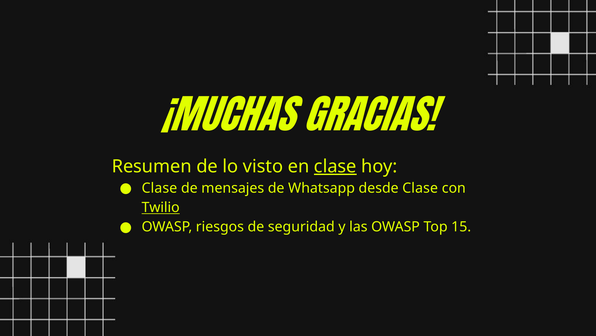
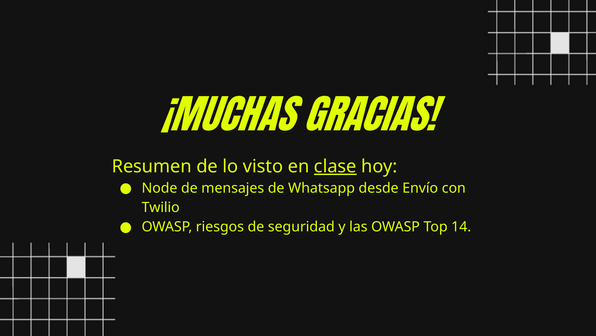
Clase at (159, 188): Clase -> Node
desde Clase: Clase -> Envío
Twilio underline: present -> none
15: 15 -> 14
